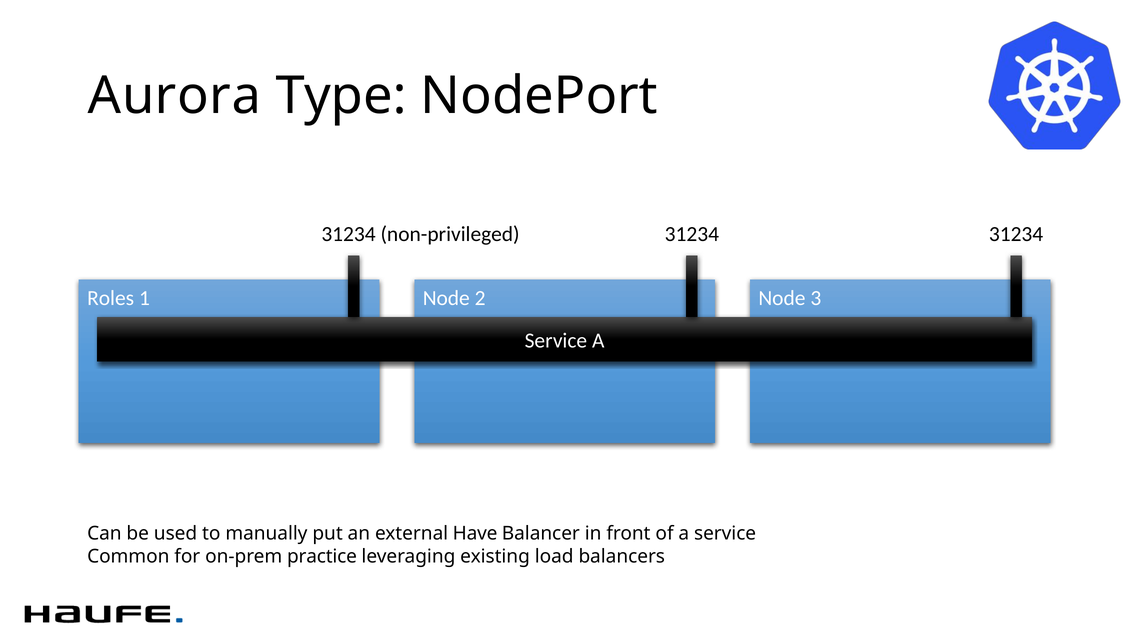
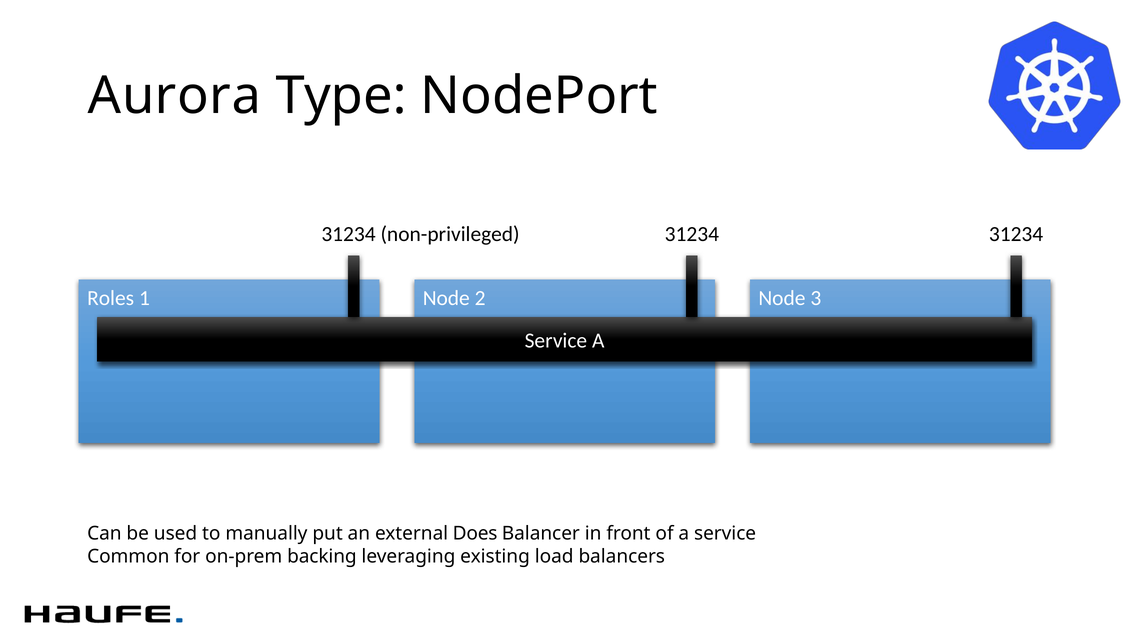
Have: Have -> Does
practice: practice -> backing
